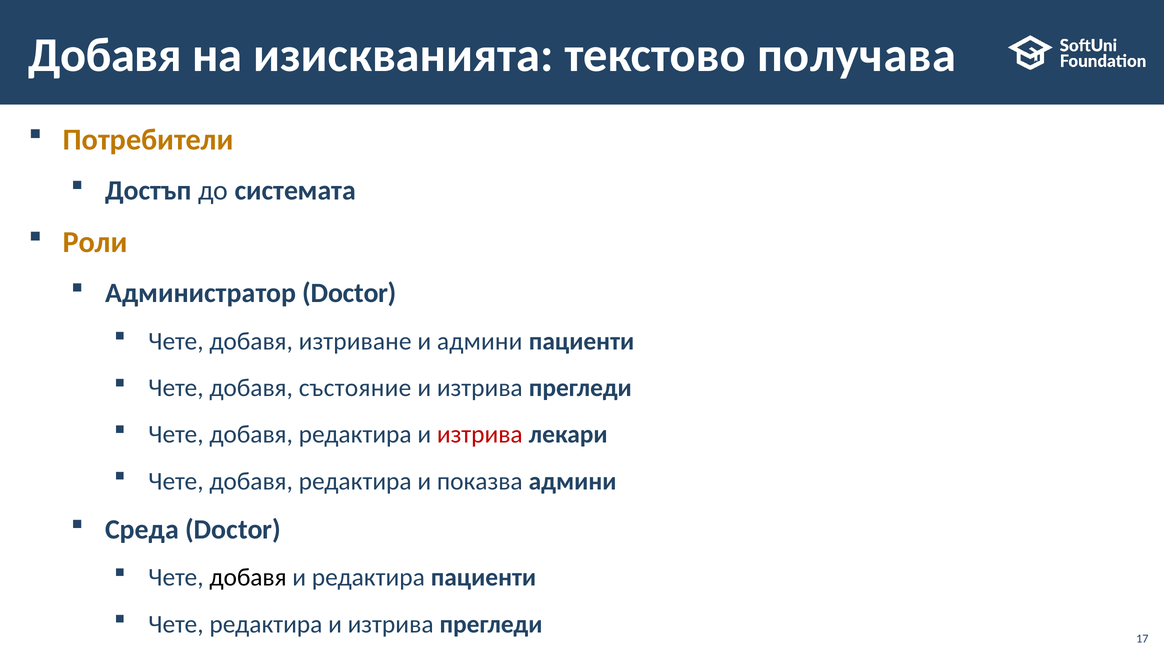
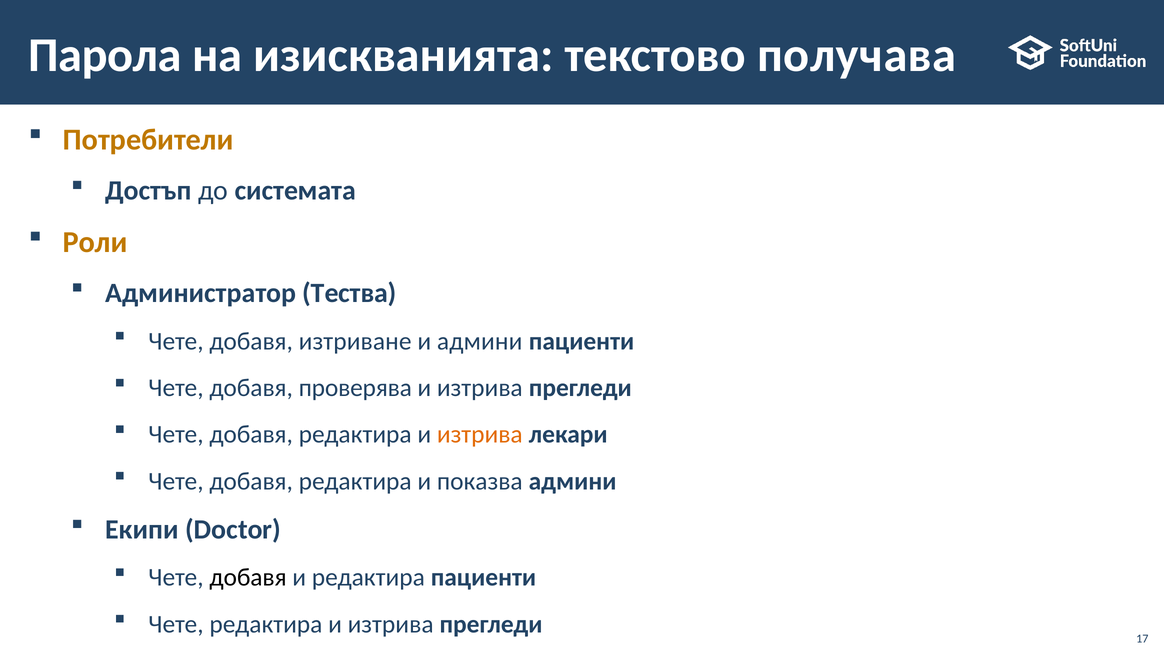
Добавя at (105, 55): Добавя -> Парола
Администратор Doctor: Doctor -> Тества
състояние: състояние -> проверява
изтрива at (480, 434) colour: red -> orange
Среда: Среда -> Екипи
